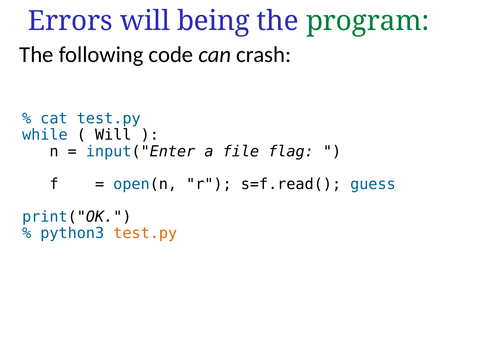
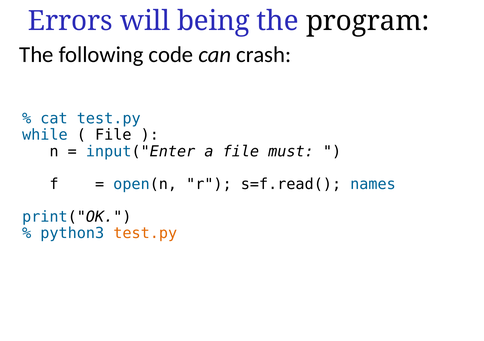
program colour: green -> black
Will at (113, 135): Will -> File
flag: flag -> must
guess: guess -> names
